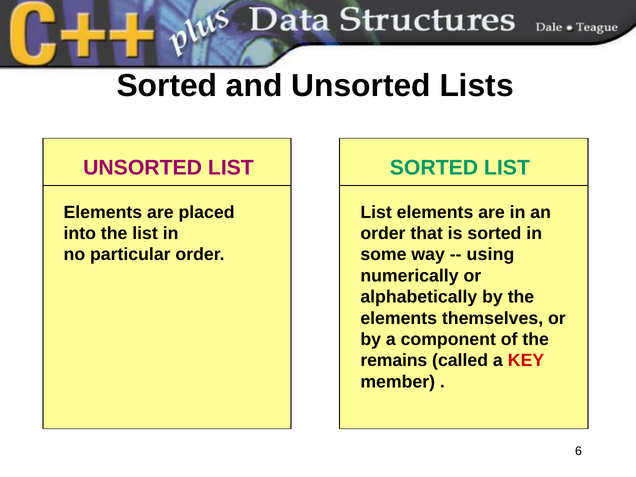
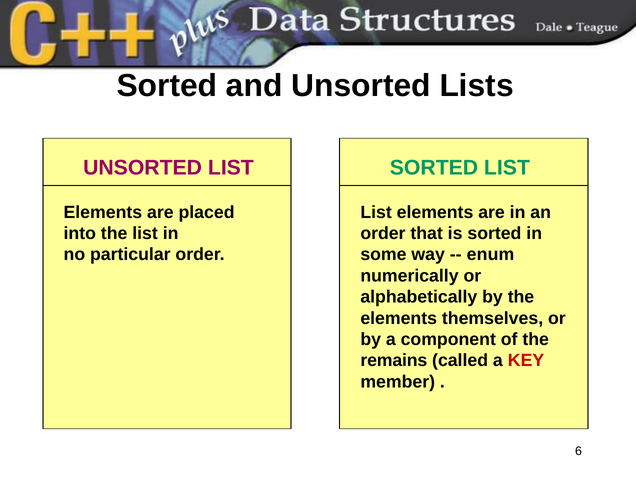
using: using -> enum
